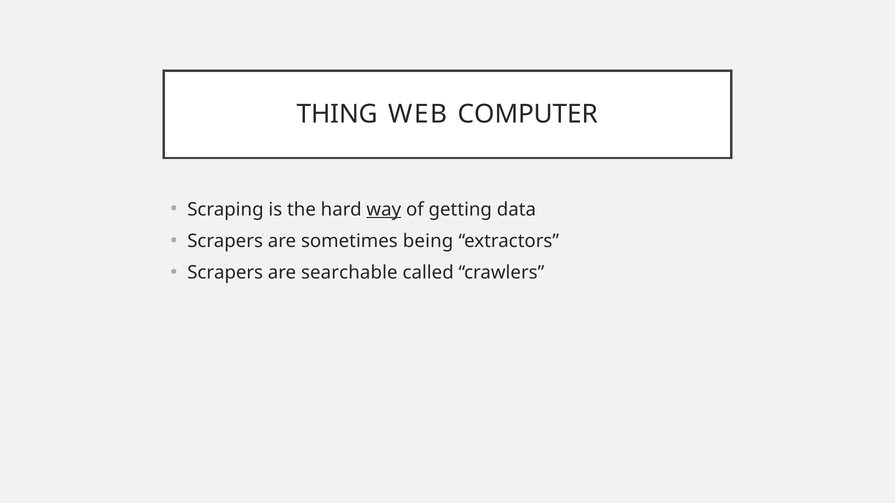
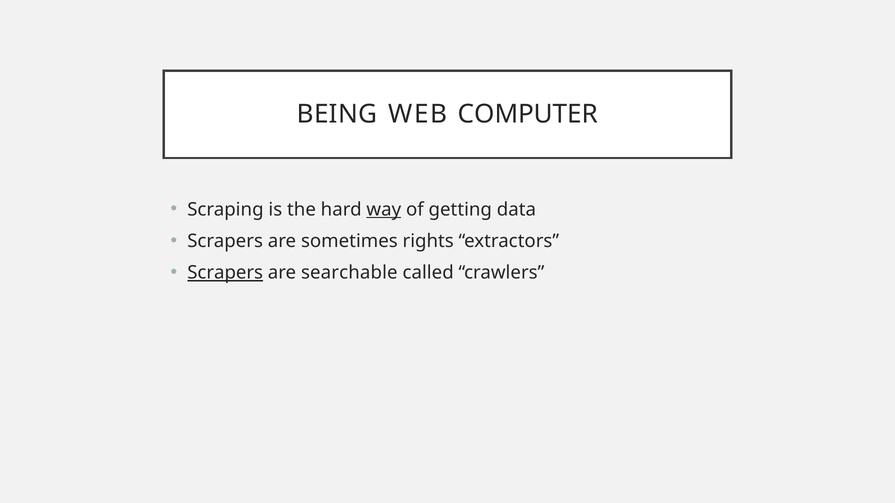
THING: THING -> BEING
being: being -> rights
Scrapers at (225, 273) underline: none -> present
